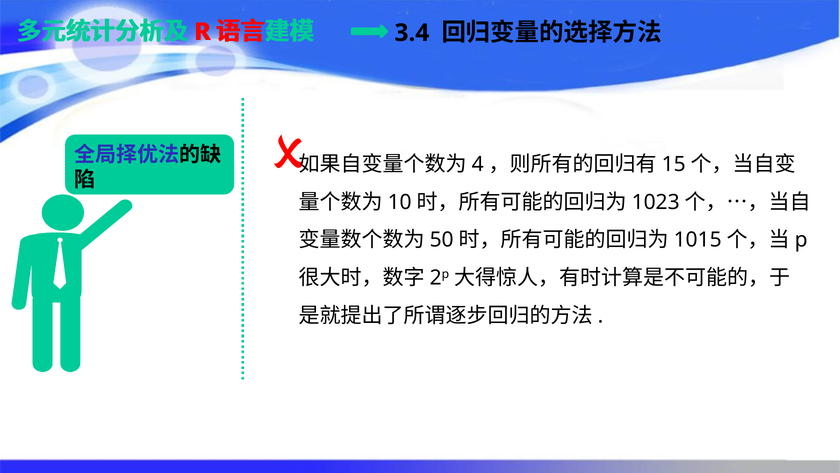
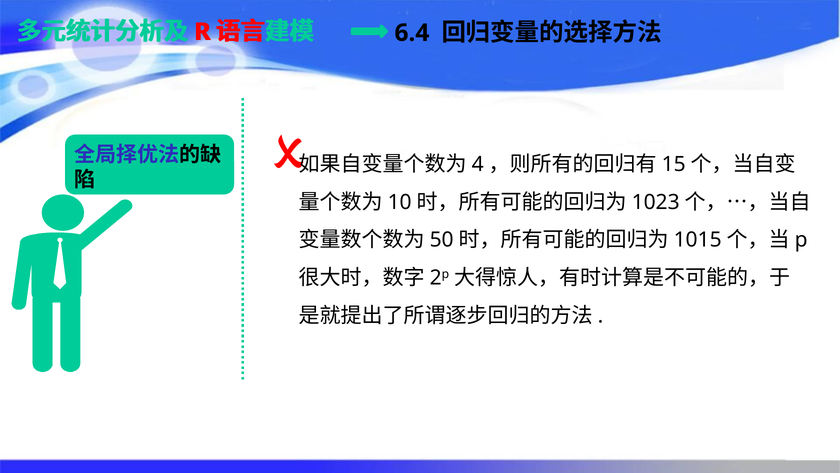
3.4: 3.4 -> 6.4
